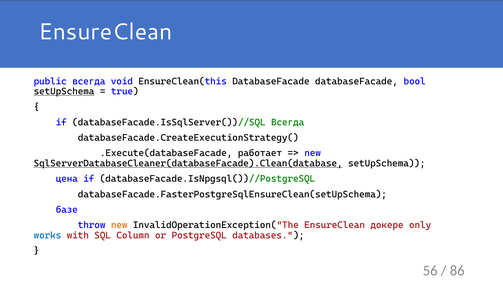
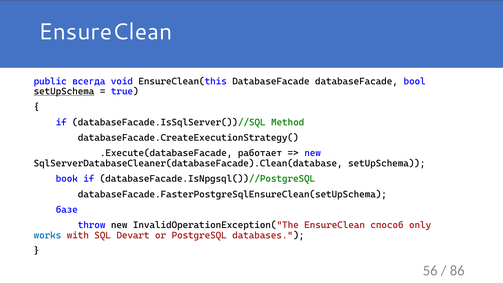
databaseFacade.IsSqlServer())//SQL Всегда: Всегда -> Method
SqlServerDatabaseCleaner(databaseFacade).Clean(database underline: present -> none
цена: цена -> book
new at (119, 225) colour: orange -> black
докере: докере -> способ
Column: Column -> Devart
